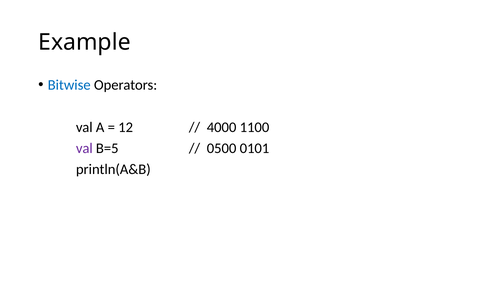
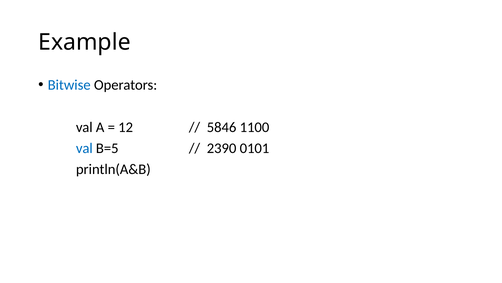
4000: 4000 -> 5846
val at (84, 148) colour: purple -> blue
0500: 0500 -> 2390
